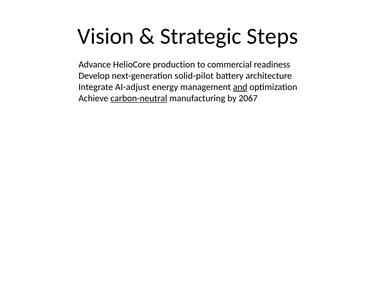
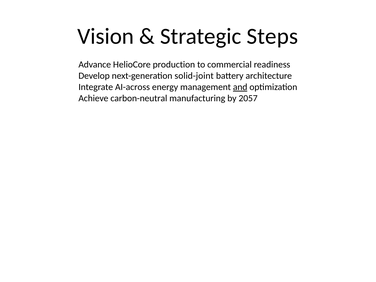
solid-pilot: solid-pilot -> solid-joint
AI-adjust: AI-adjust -> AI-across
carbon-neutral underline: present -> none
2067: 2067 -> 2057
